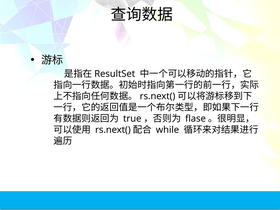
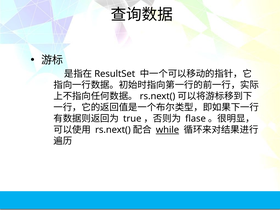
while underline: none -> present
